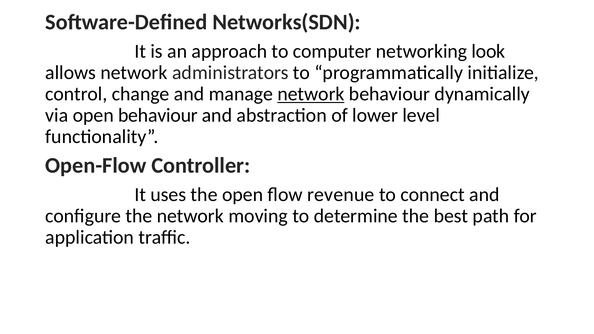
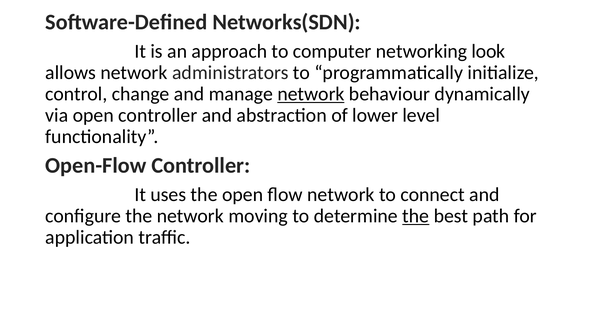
open behaviour: behaviour -> controller
flow revenue: revenue -> network
the at (416, 216) underline: none -> present
